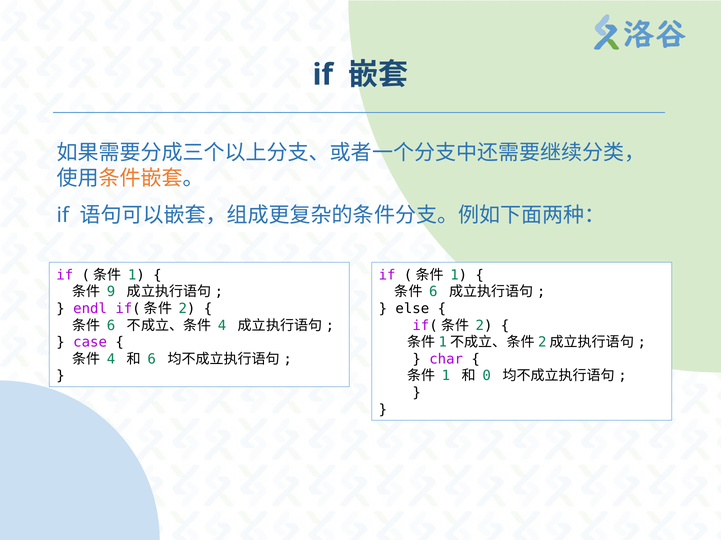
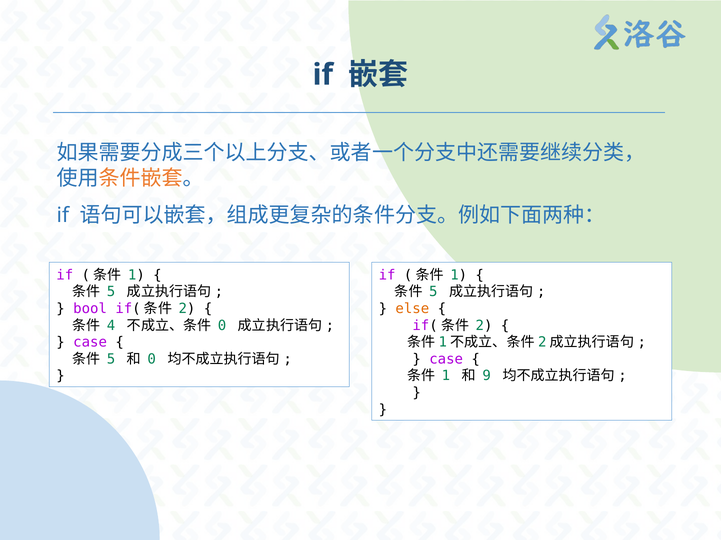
9 at (111, 292): 9 -> 5
6 at (433, 292): 6 -> 5
endl: endl -> bool
else colour: black -> orange
6 at (111, 326): 6 -> 4
4 at (222, 326): 4 -> 0
char at (446, 360): char -> case
4 at (111, 360): 4 -> 5
6 at (152, 360): 6 -> 0
0: 0 -> 9
